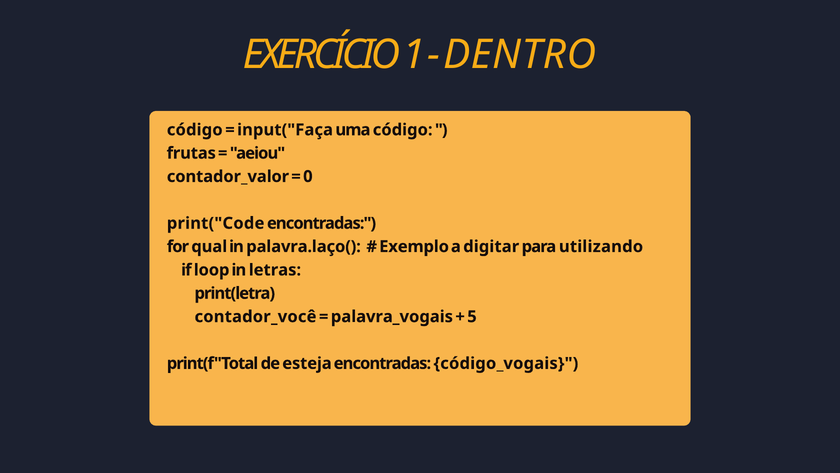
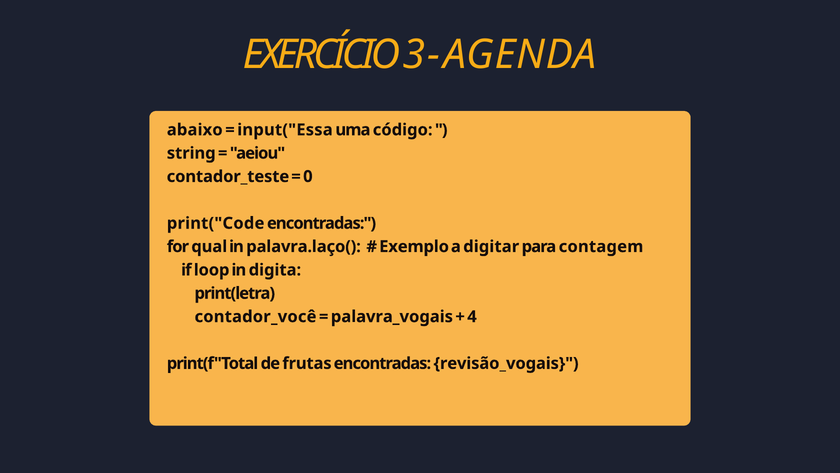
1: 1 -> 3
DENTRO: DENTRO -> AGENDA
código at (195, 130): código -> abaixo
input("Faça: input("Faça -> input("Essa
frutas: frutas -> string
contador_valor: contador_valor -> contador_teste
utilizando: utilizando -> contagem
letras: letras -> digita
5: 5 -> 4
esteja: esteja -> frutas
código_vogais: código_vogais -> revisão_vogais
